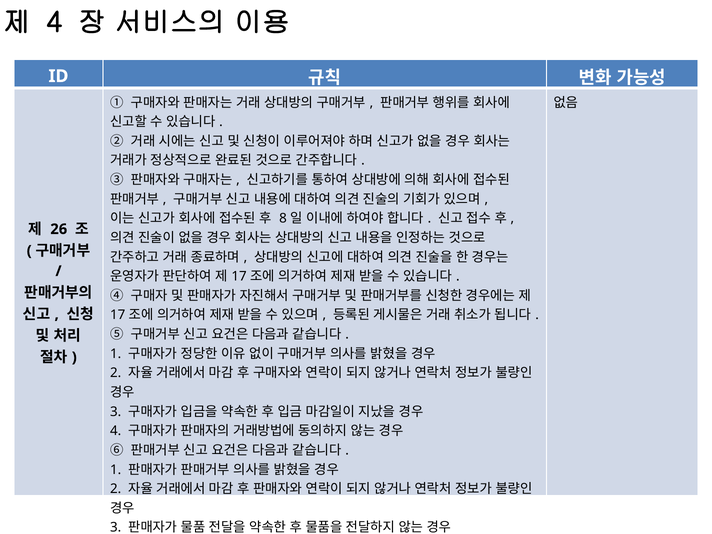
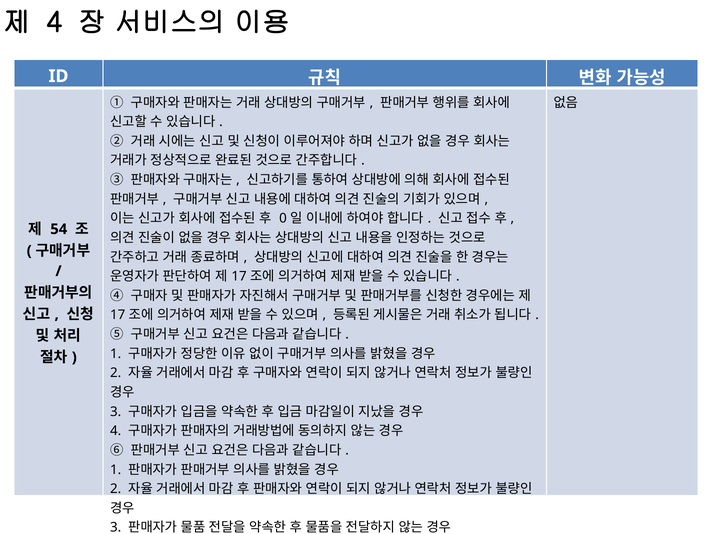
8: 8 -> 0
26: 26 -> 54
